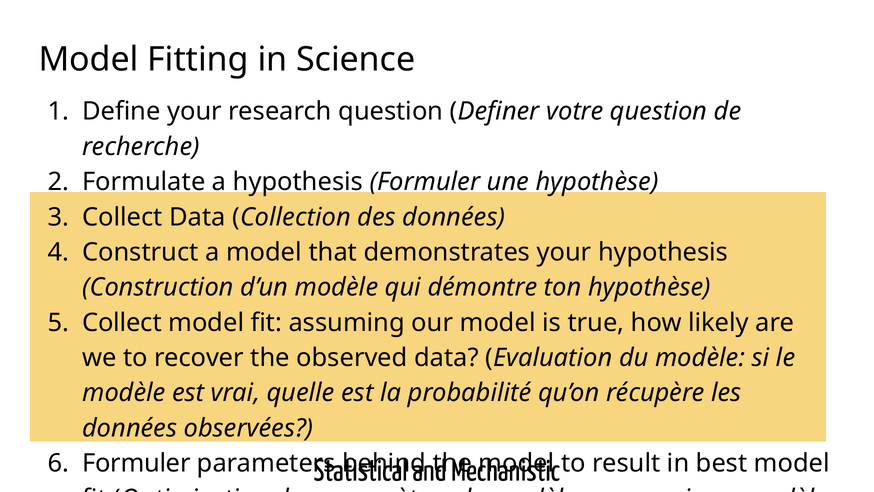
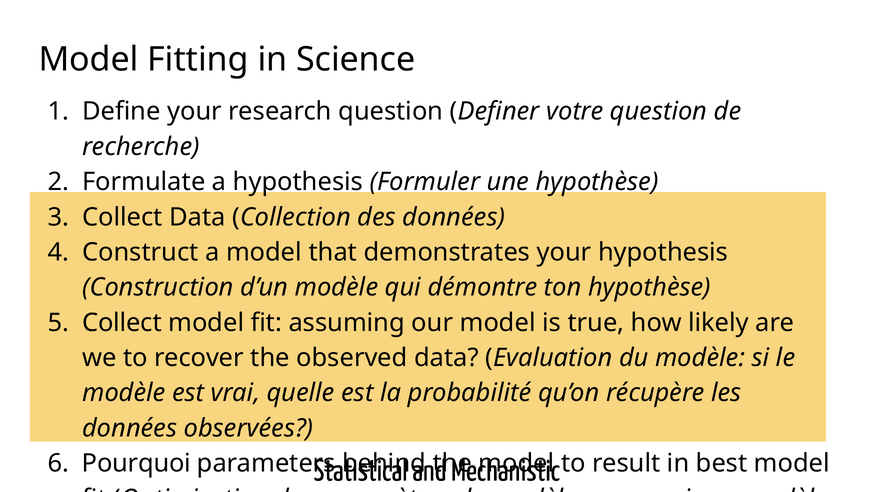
Formuler at (136, 463): Formuler -> Pourquoi
